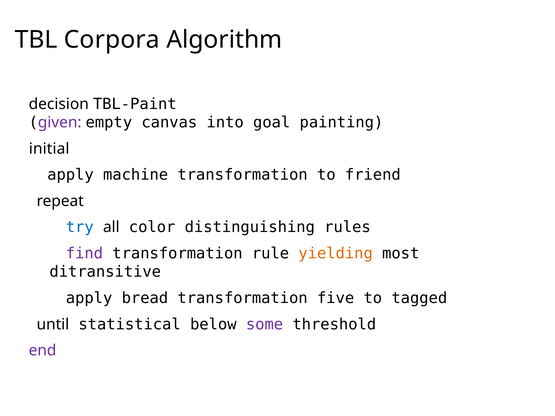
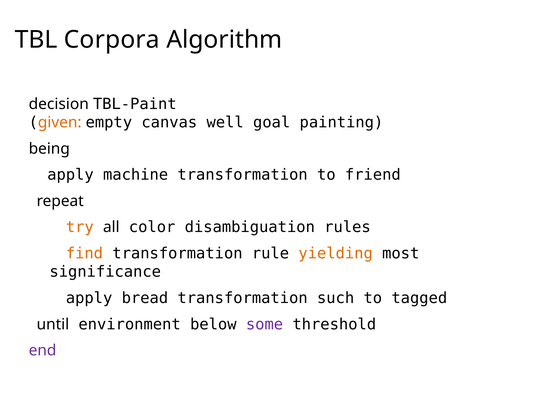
given colour: purple -> orange
into: into -> well
initial: initial -> being
try colour: blue -> orange
distinguishing: distinguishing -> disambiguation
find colour: purple -> orange
ditransitive: ditransitive -> significance
five: five -> such
statistical: statistical -> environment
